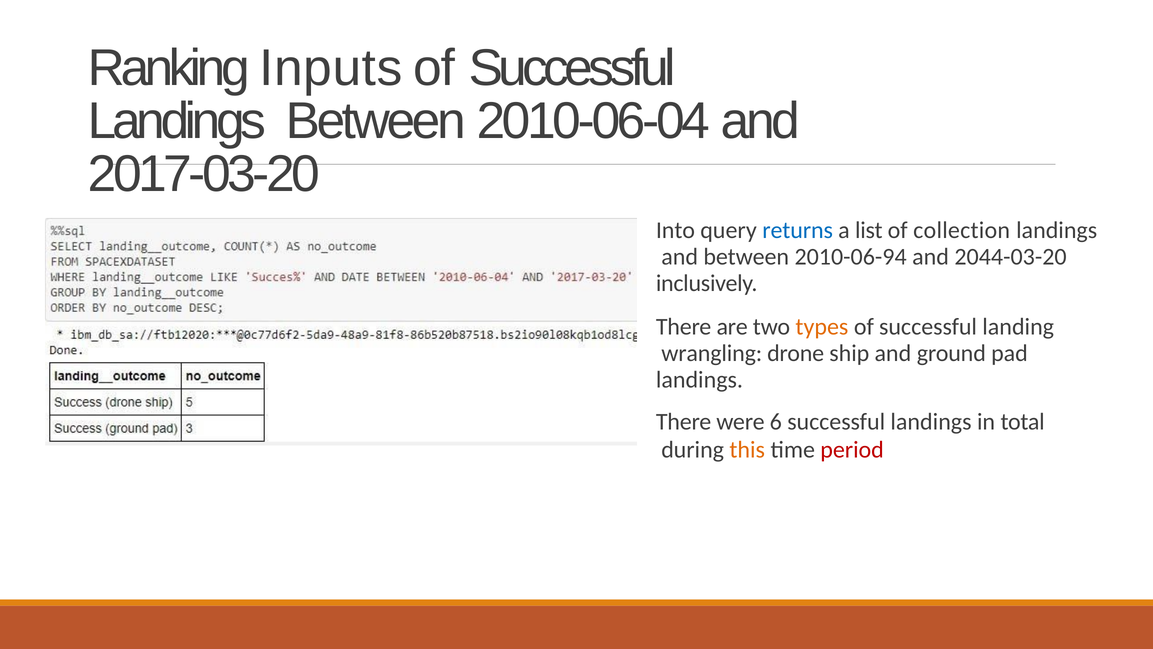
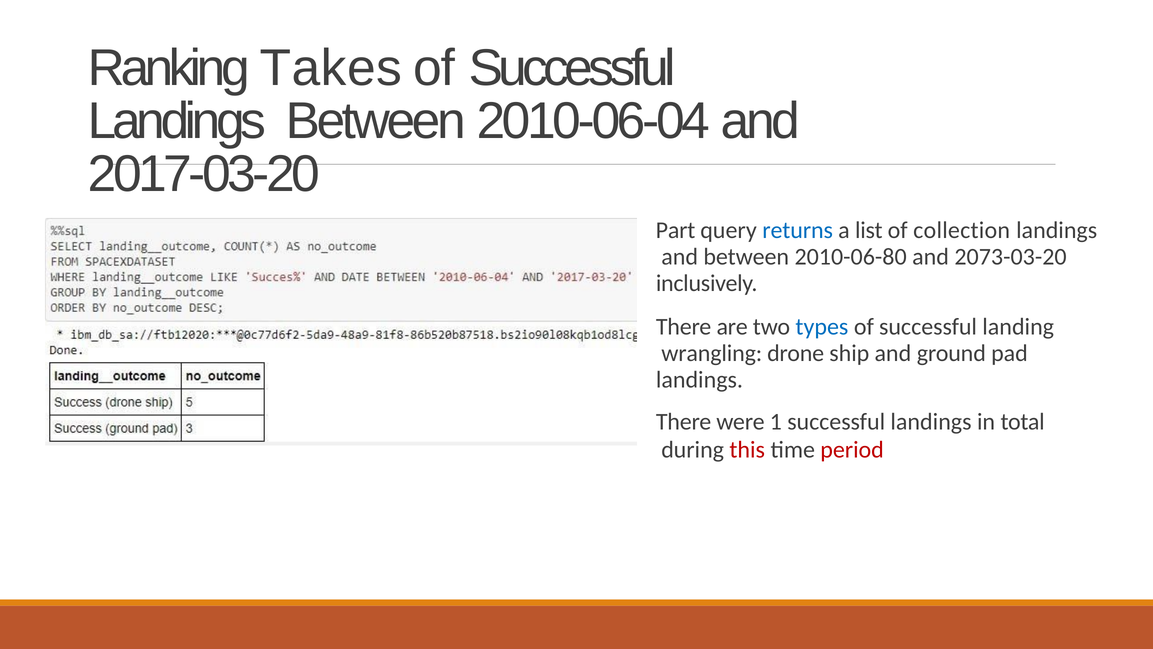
Inputs: Inputs -> Takes
Into: Into -> Part
2010-06-94: 2010-06-94 -> 2010-06-80
2044-03-20: 2044-03-20 -> 2073-03-20
types colour: orange -> blue
6: 6 -> 1
this colour: orange -> red
